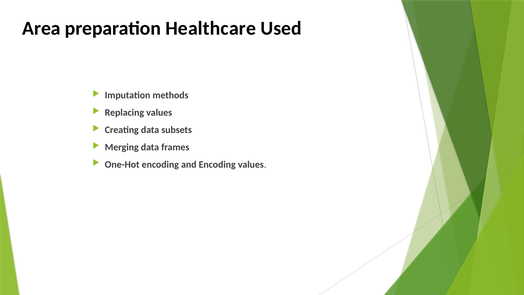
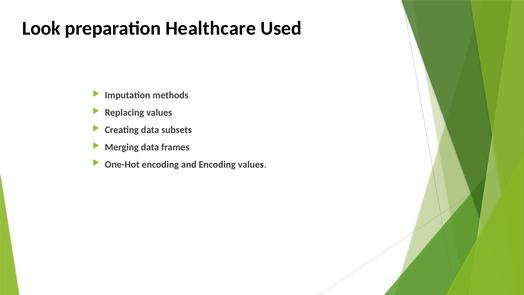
Area: Area -> Look
